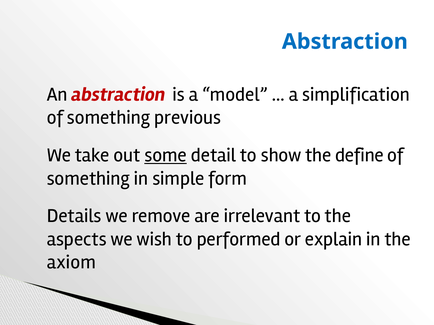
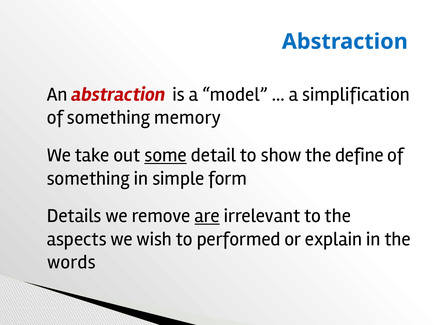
previous: previous -> memory
are underline: none -> present
axiom: axiom -> words
